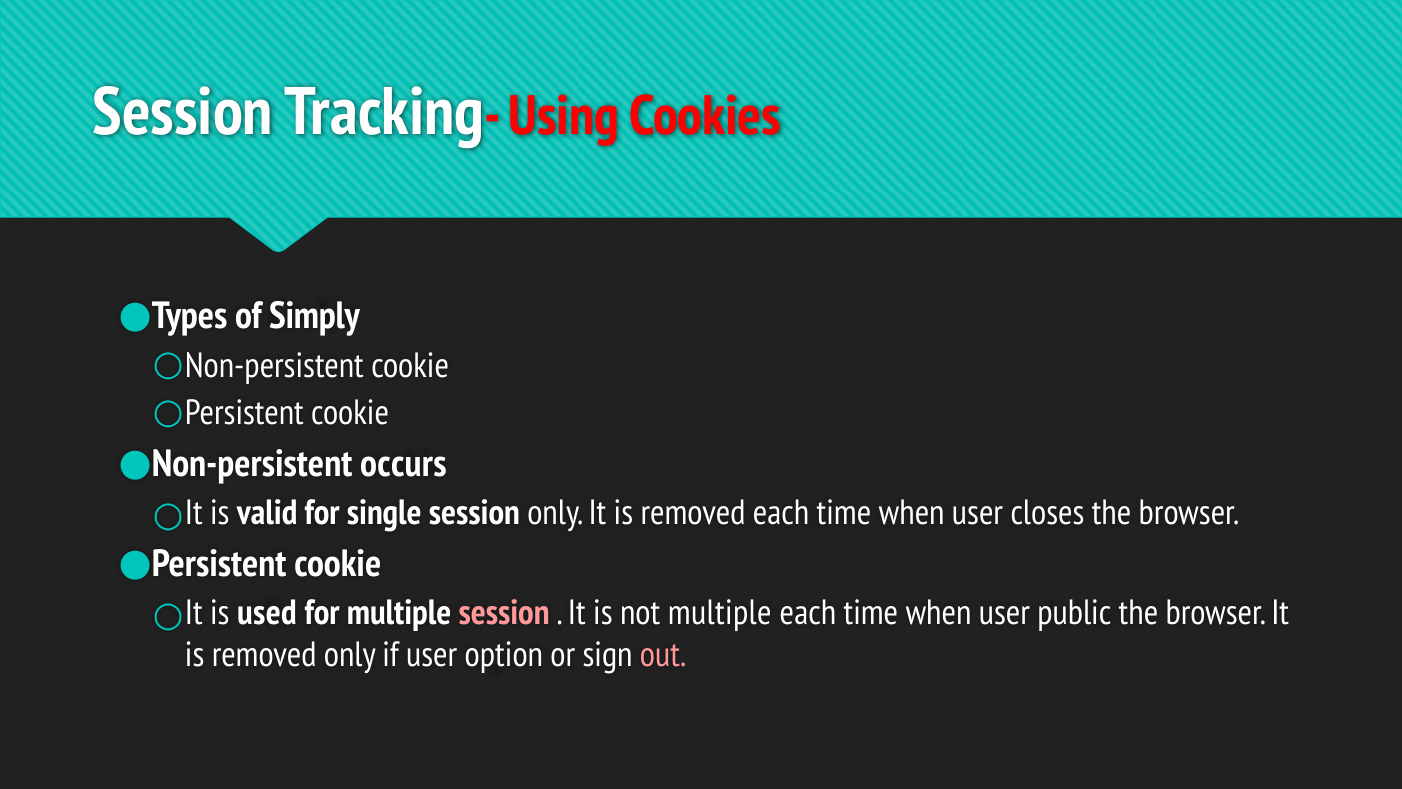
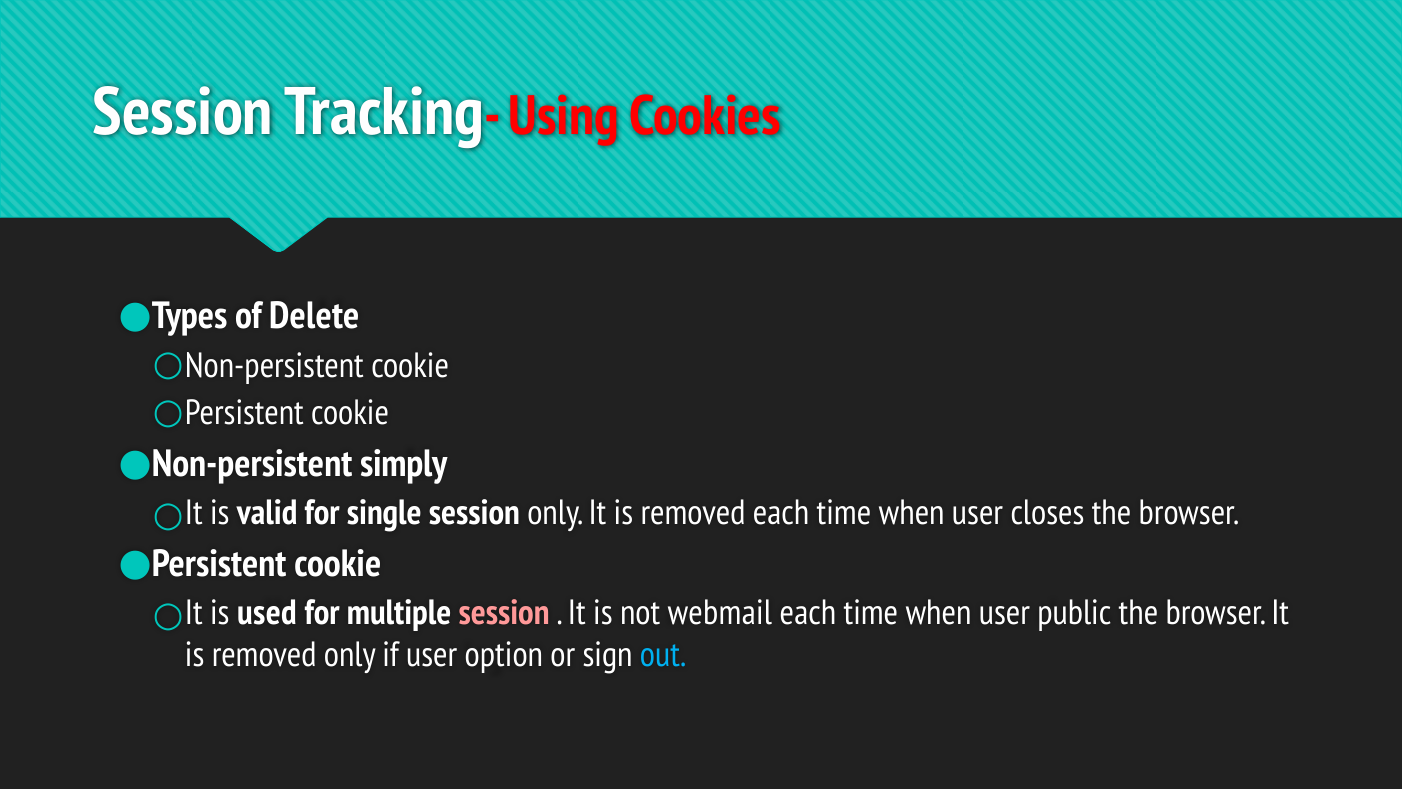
Simply: Simply -> Delete
occurs: occurs -> simply
not multiple: multiple -> webmail
out colour: pink -> light blue
